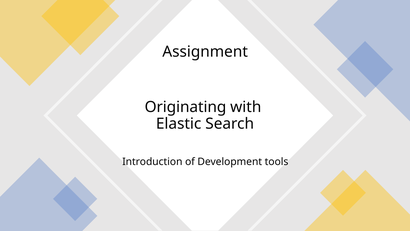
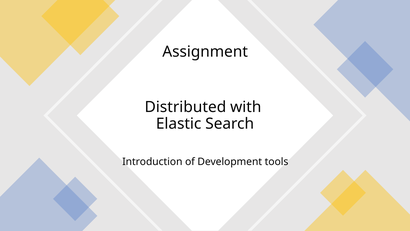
Originating: Originating -> Distributed
